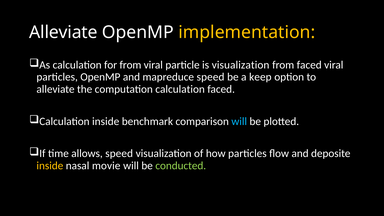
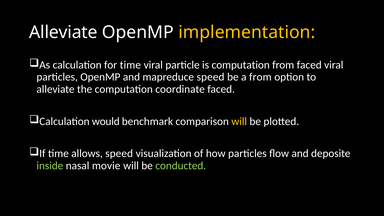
for from: from -> time
is visualization: visualization -> computation
a keep: keep -> from
computation calculation: calculation -> coordinate
Calculation inside: inside -> would
will at (239, 121) colour: light blue -> yellow
inside at (50, 166) colour: yellow -> light green
